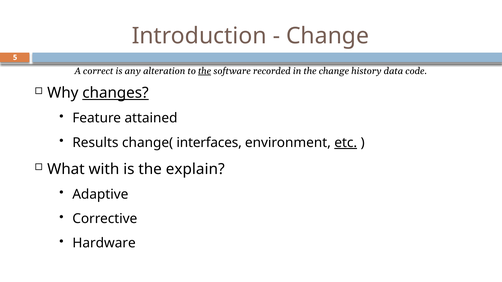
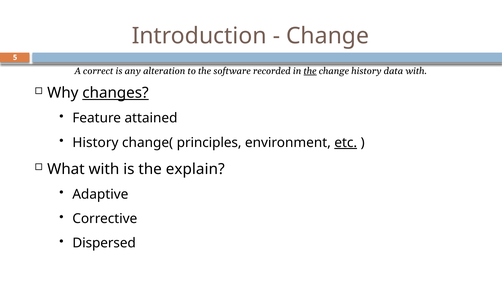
the at (205, 71) underline: present -> none
the at (310, 71) underline: none -> present
data code: code -> with
Results at (95, 143): Results -> History
interfaces: interfaces -> principles
Hardware: Hardware -> Dispersed
